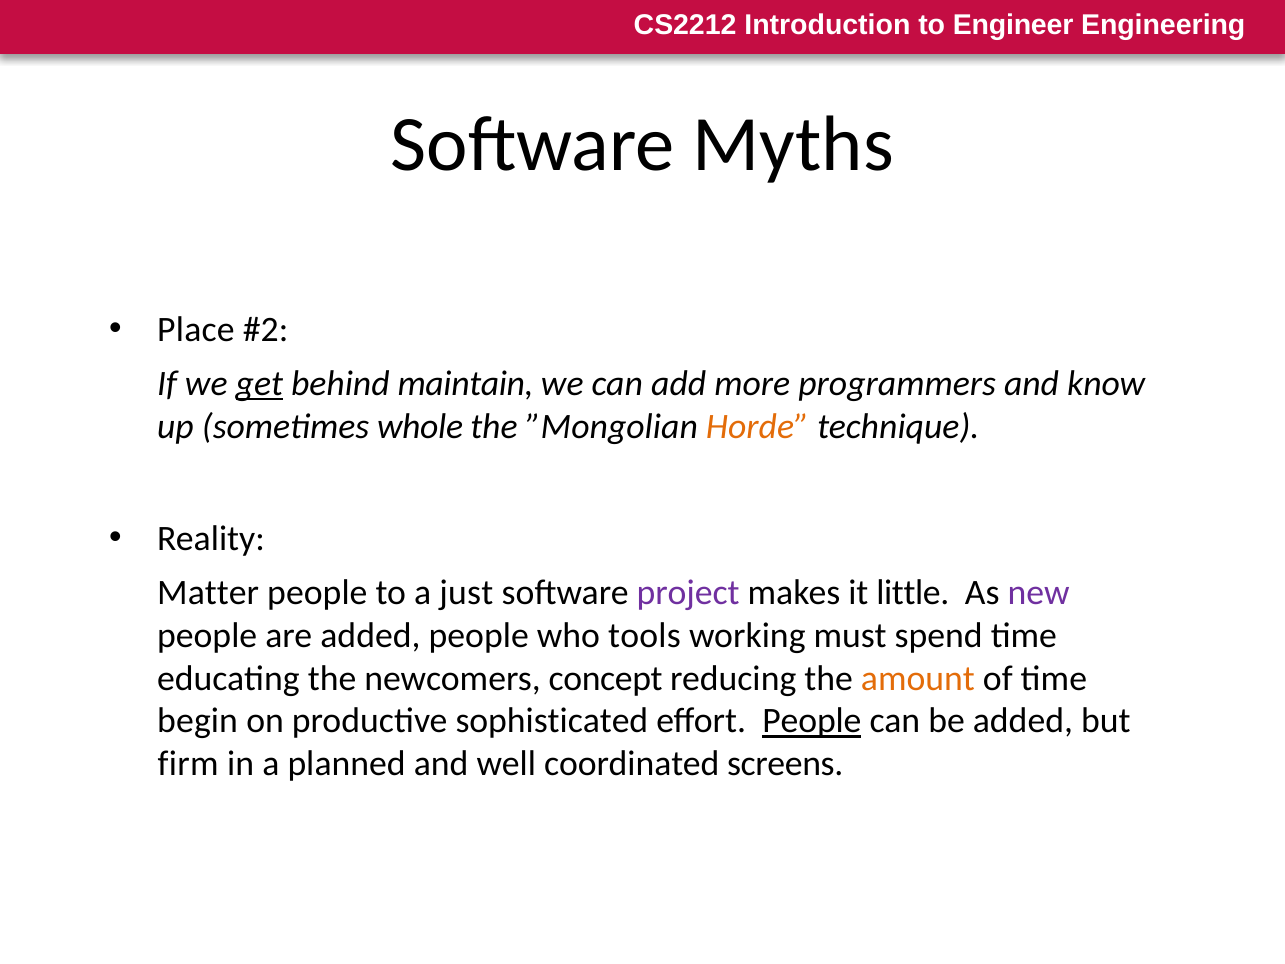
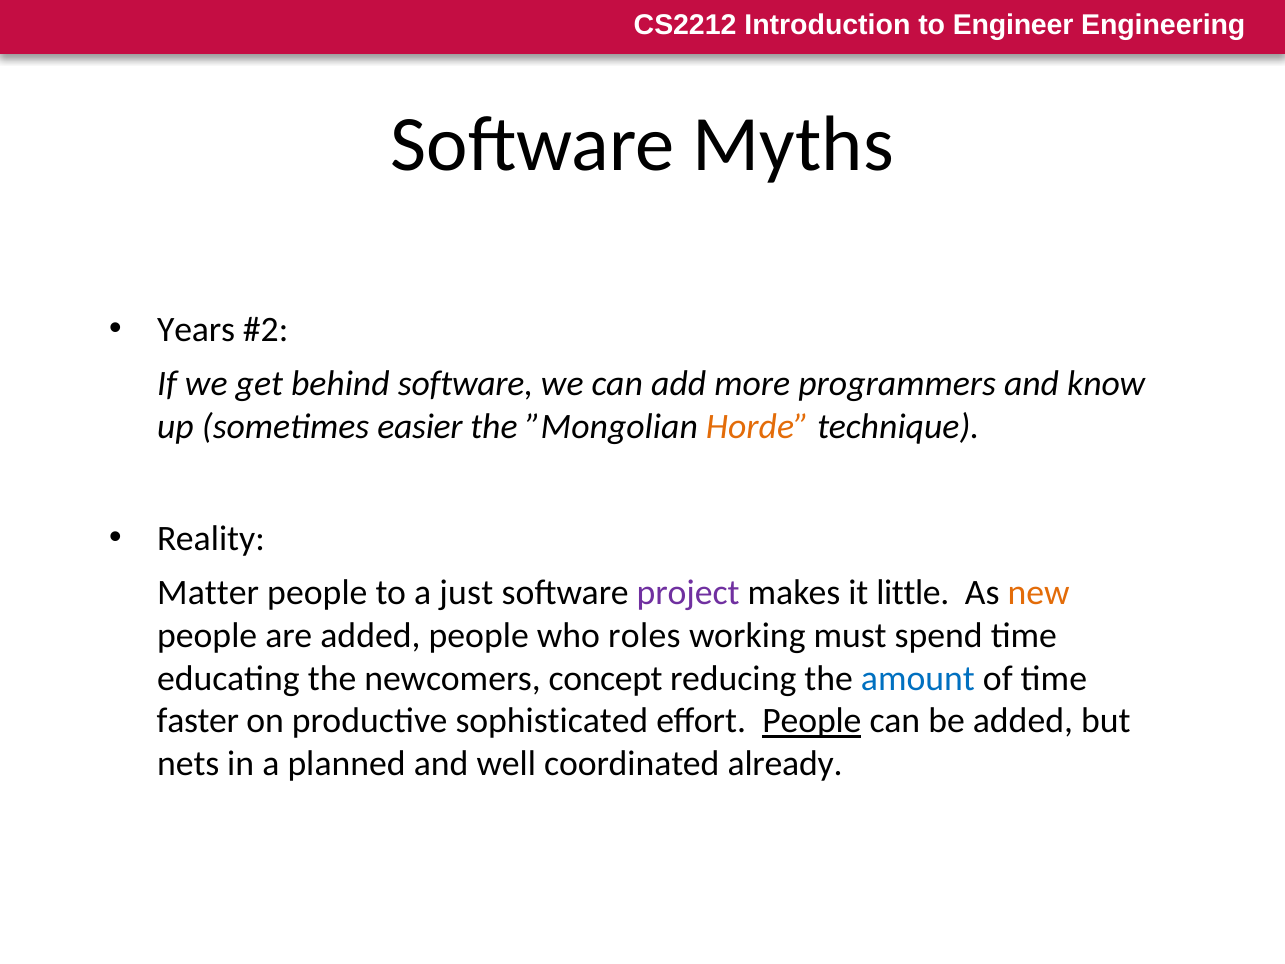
Place: Place -> Years
get underline: present -> none
behind maintain: maintain -> software
whole: whole -> easier
new colour: purple -> orange
tools: tools -> roles
amount colour: orange -> blue
begin: begin -> faster
firm: firm -> nets
screens: screens -> already
